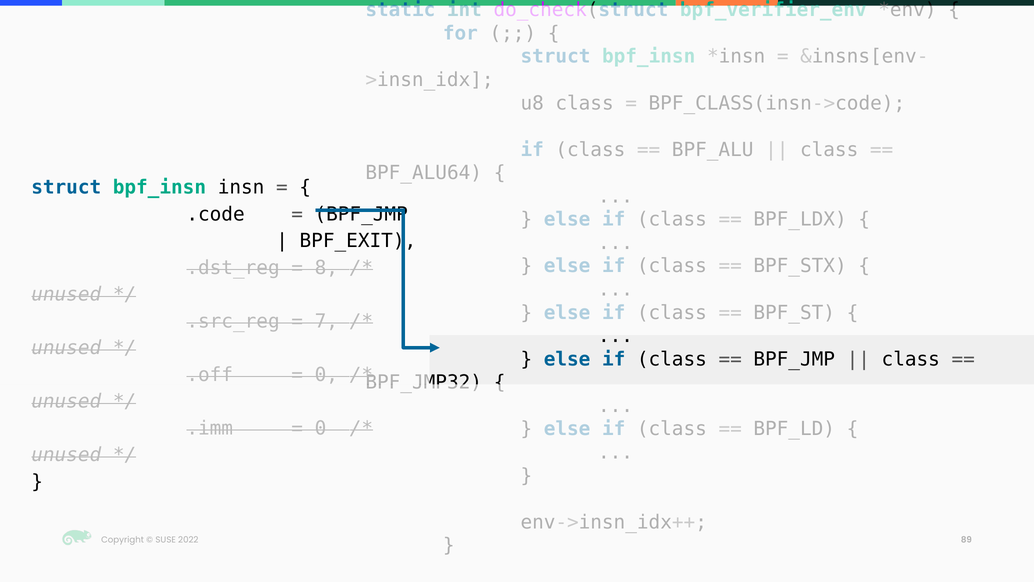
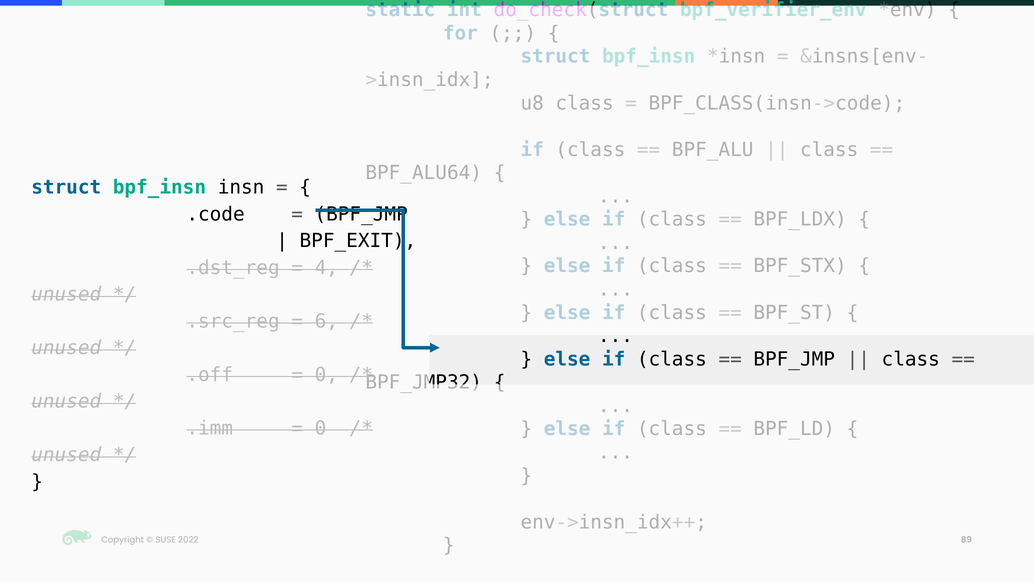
8: 8 -> 4
7: 7 -> 6
